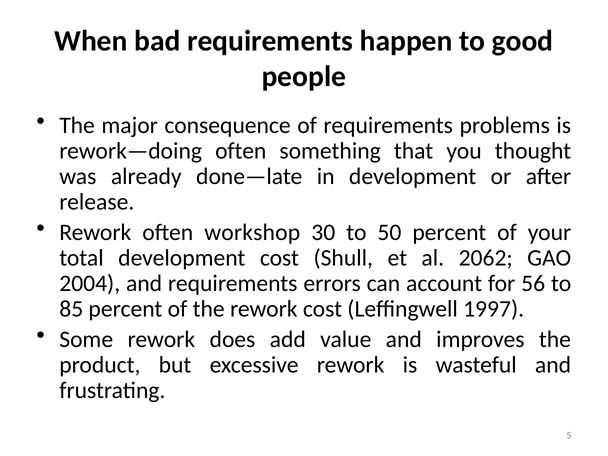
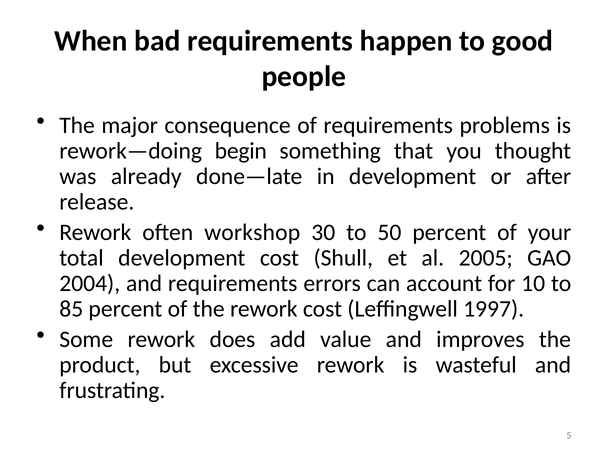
rework—doing often: often -> begin
2062: 2062 -> 2005
56: 56 -> 10
